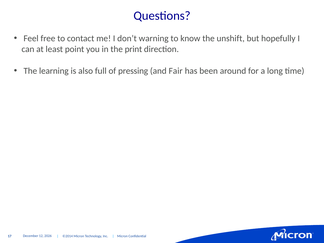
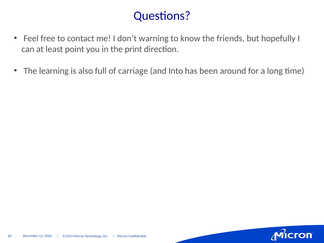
unshift: unshift -> friends
pressing: pressing -> carriage
Fair: Fair -> Into
